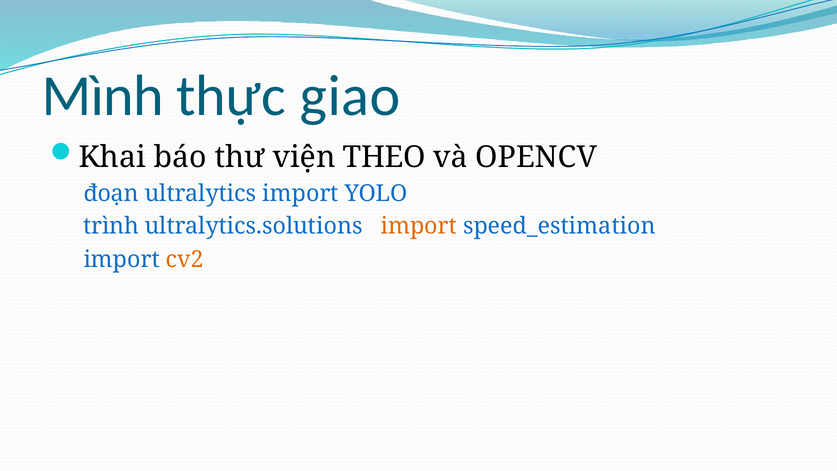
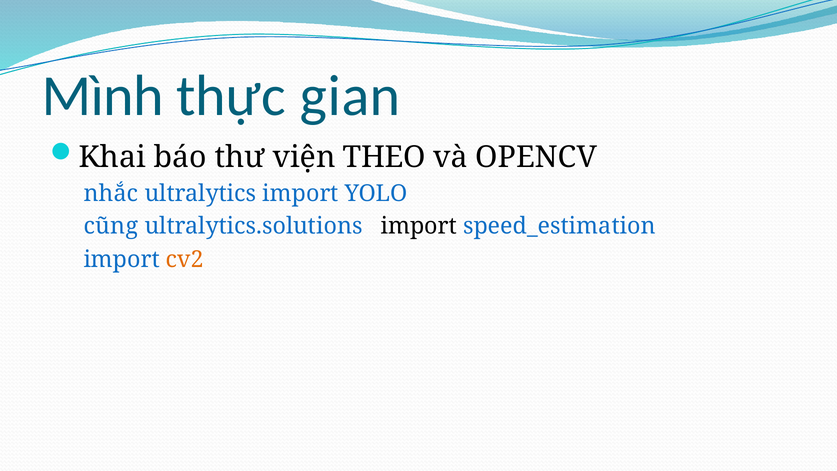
giao: giao -> gian
đoạn: đoạn -> nhắc
trình: trình -> cũng
import at (419, 226) colour: orange -> black
